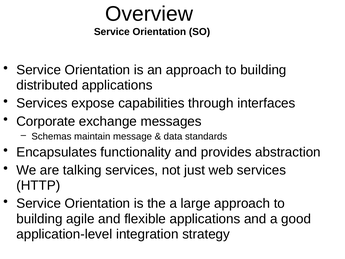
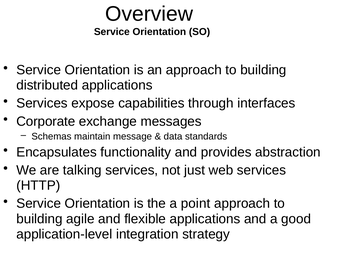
large: large -> point
